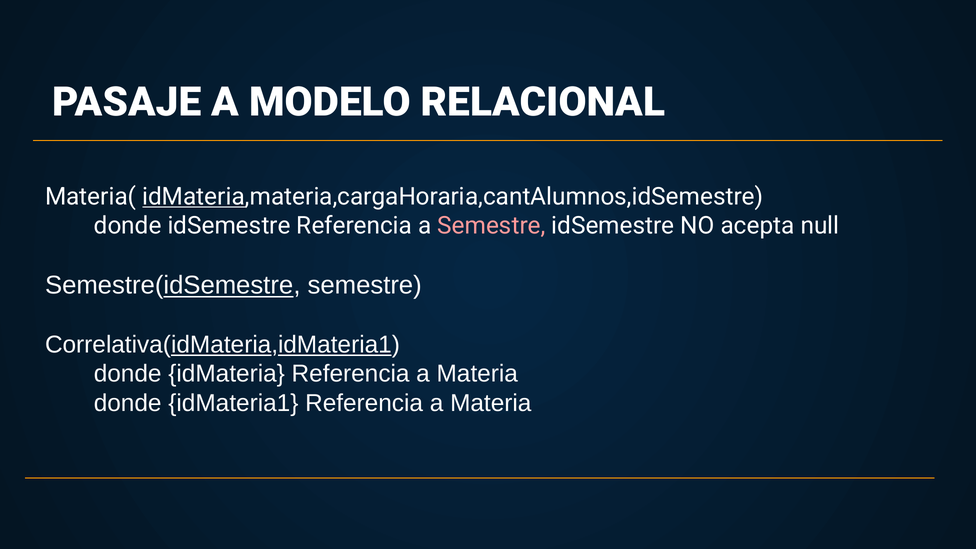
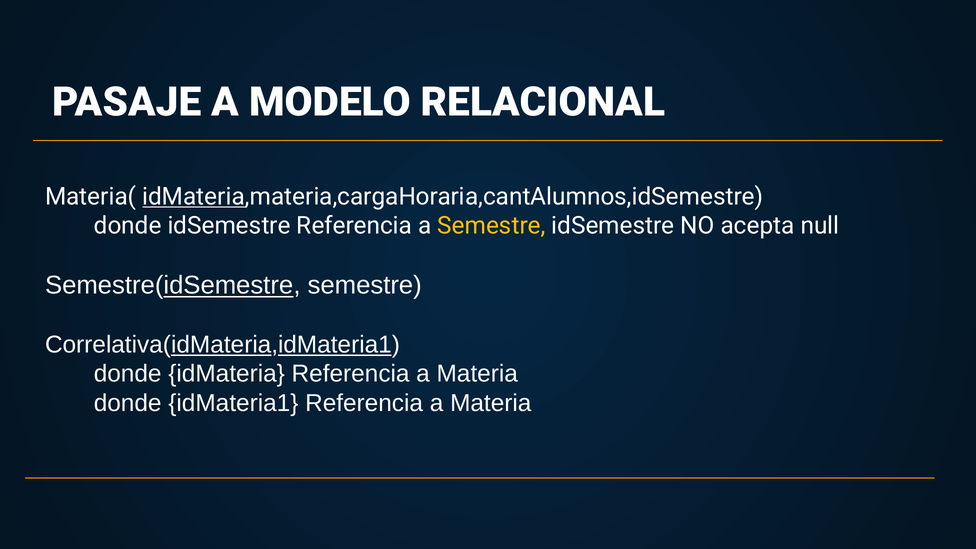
Semestre at (491, 226) colour: pink -> yellow
